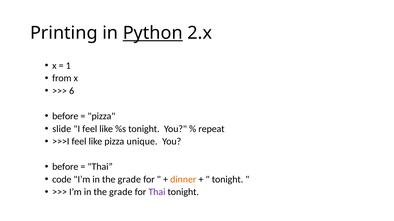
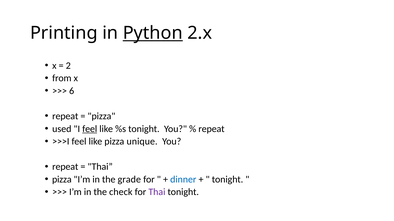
1: 1 -> 2
before at (65, 116): before -> repeat
slide: slide -> used
feel at (90, 129) underline: none -> present
before at (65, 167): before -> repeat
code at (62, 180): code -> pizza
dinner colour: orange -> blue
grade at (121, 193): grade -> check
